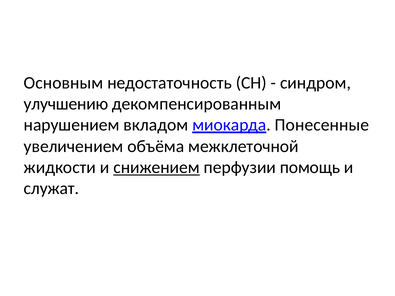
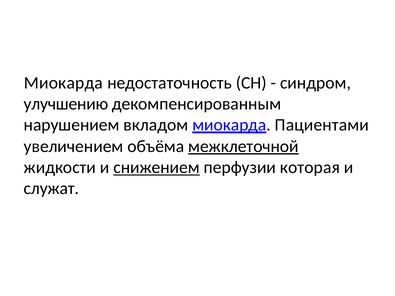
Основным at (63, 83): Основным -> Миокарда
Понесенные: Понесенные -> Пациентами
межклеточной underline: none -> present
помощь: помощь -> которая
